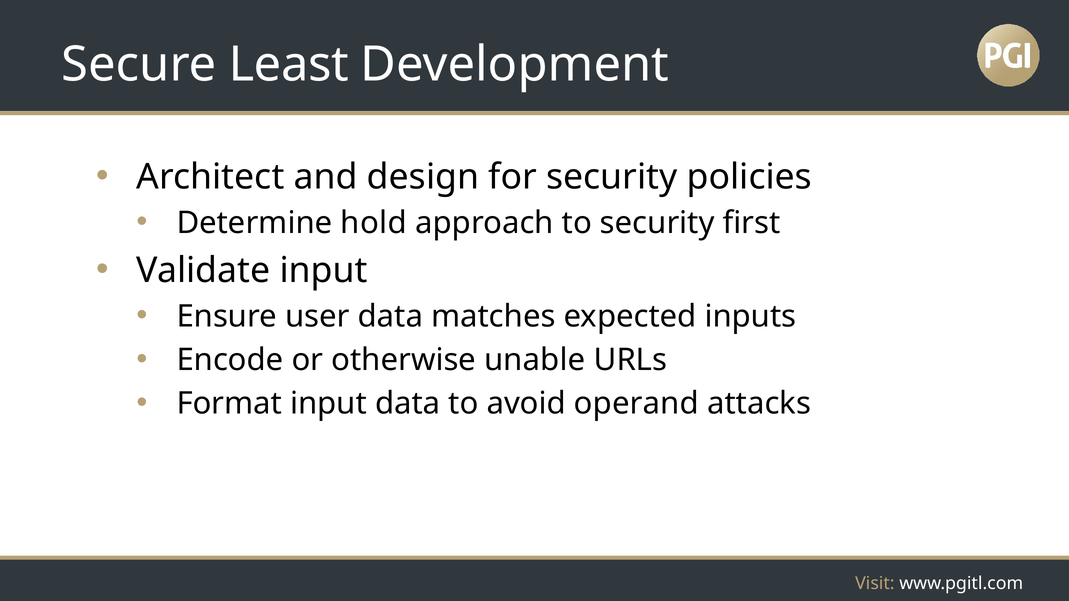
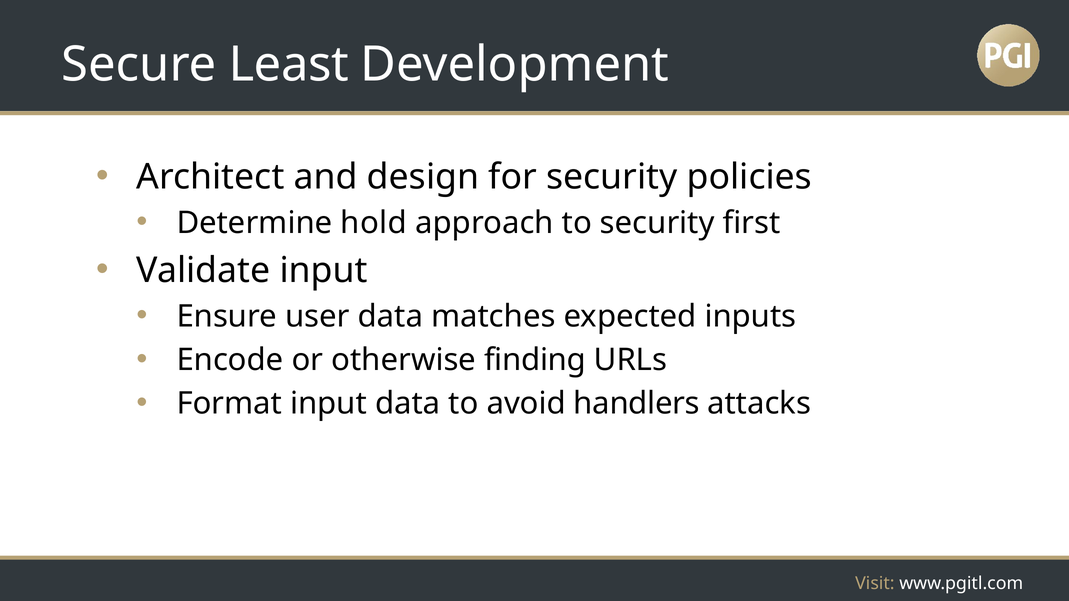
unable: unable -> finding
operand: operand -> handlers
